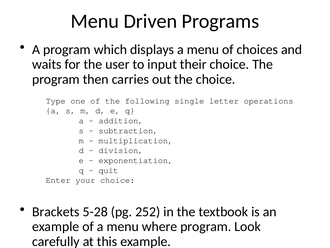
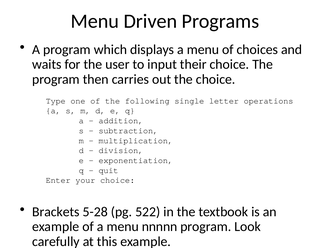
252: 252 -> 522
where: where -> nnnnn
